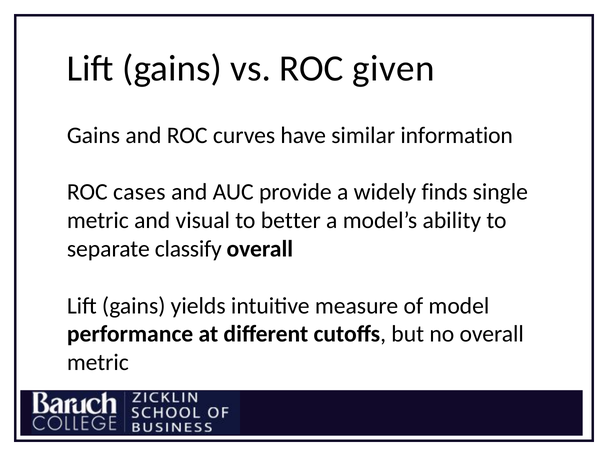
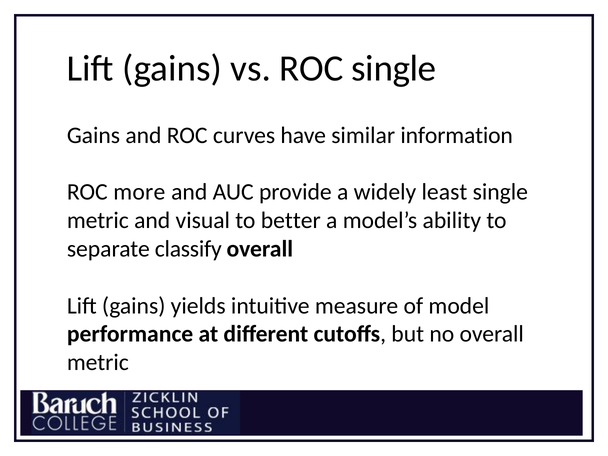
ROC given: given -> single
cases: cases -> more
finds: finds -> least
